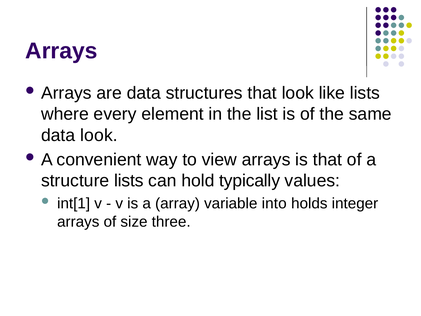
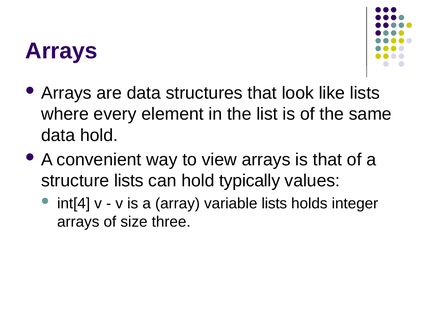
data look: look -> hold
int[1: int[1 -> int[4
variable into: into -> lists
